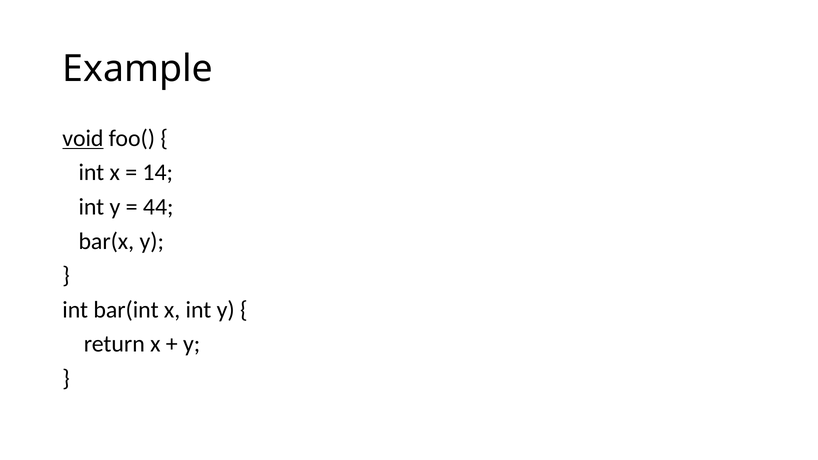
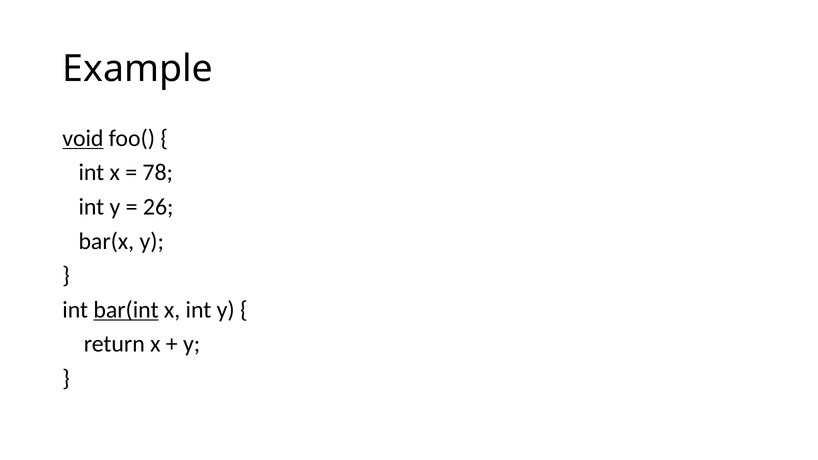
14: 14 -> 78
44: 44 -> 26
bar(int underline: none -> present
